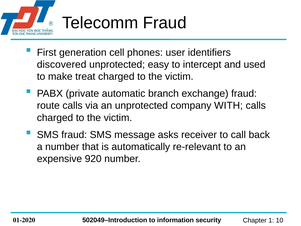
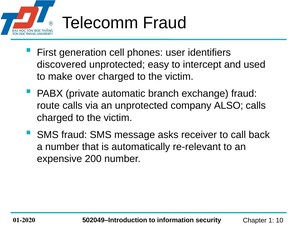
treat: treat -> over
WITH: WITH -> ALSO
920: 920 -> 200
